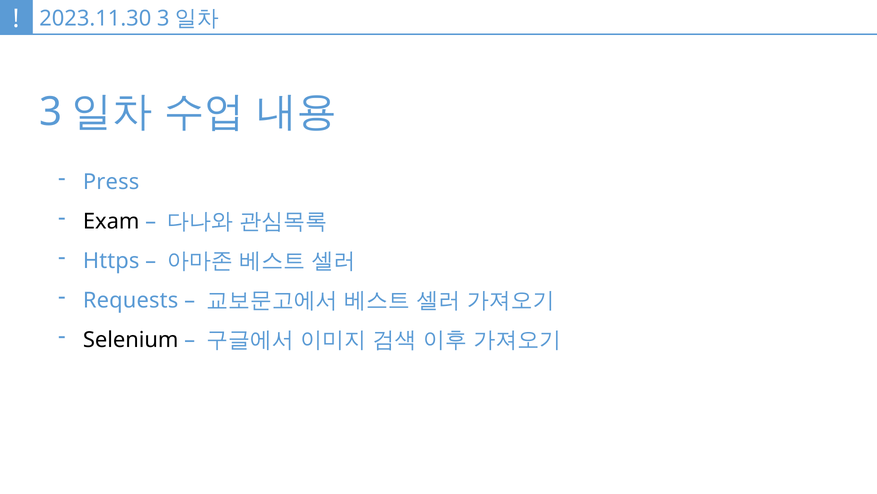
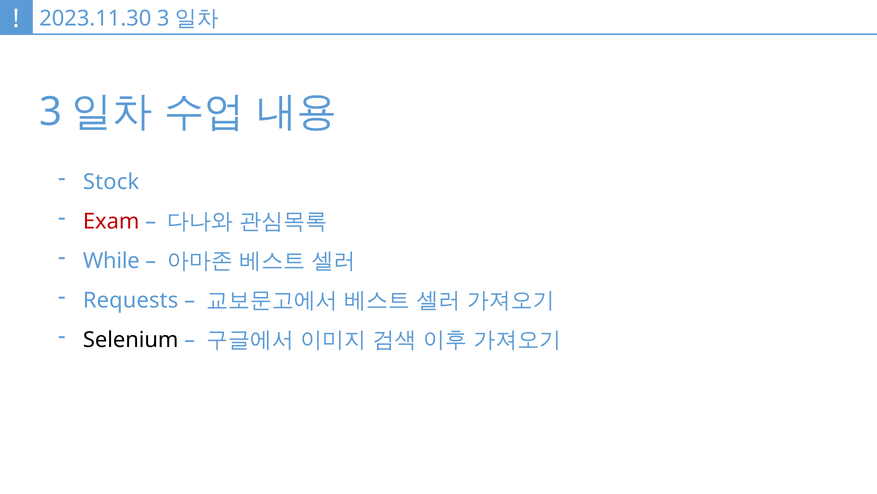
Press: Press -> Stock
Exam colour: black -> red
Https: Https -> While
